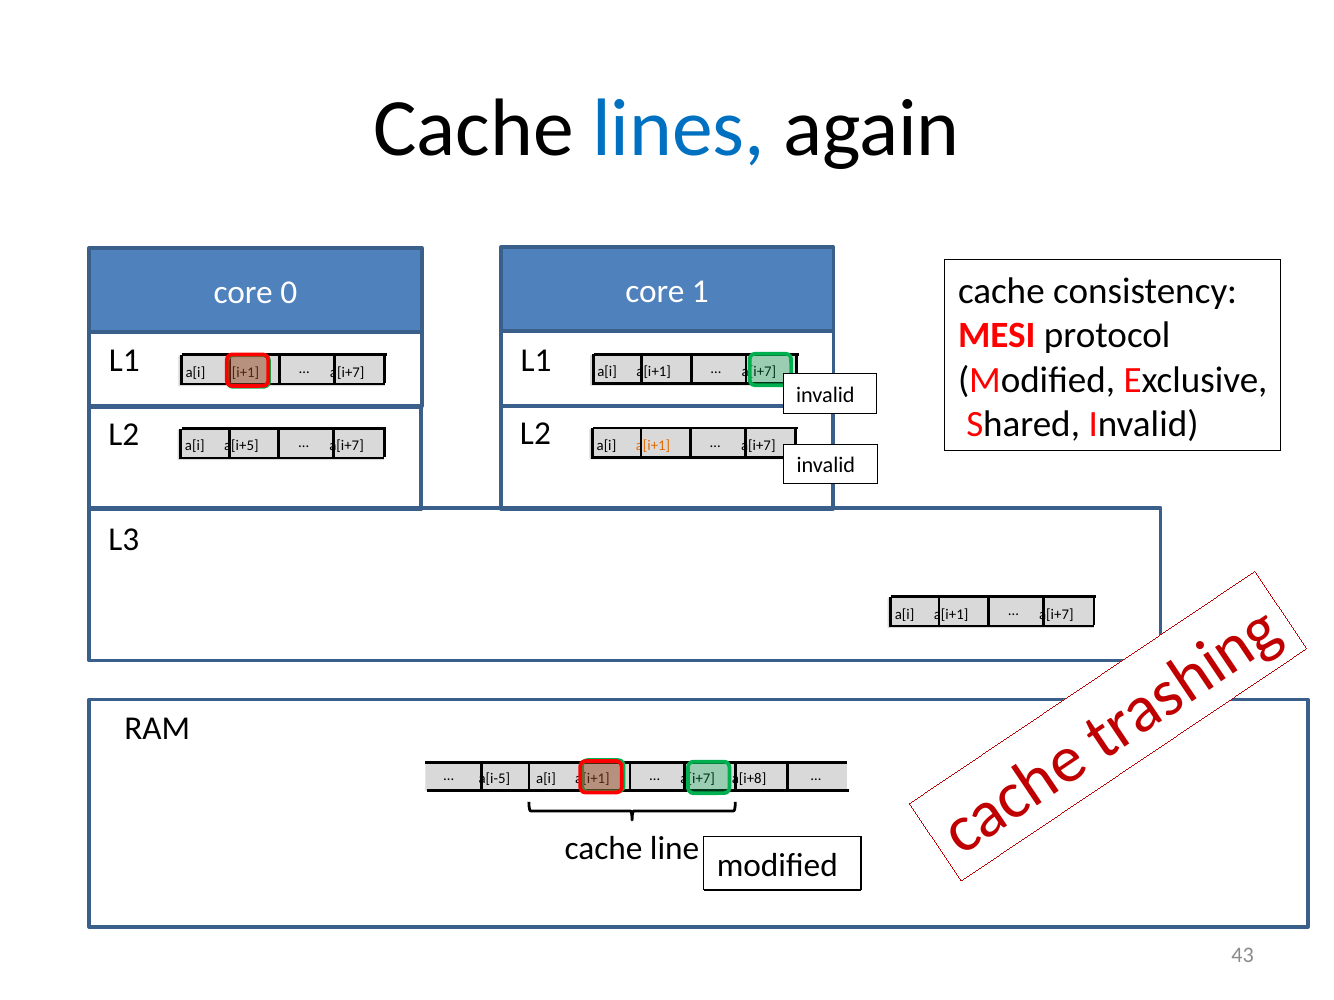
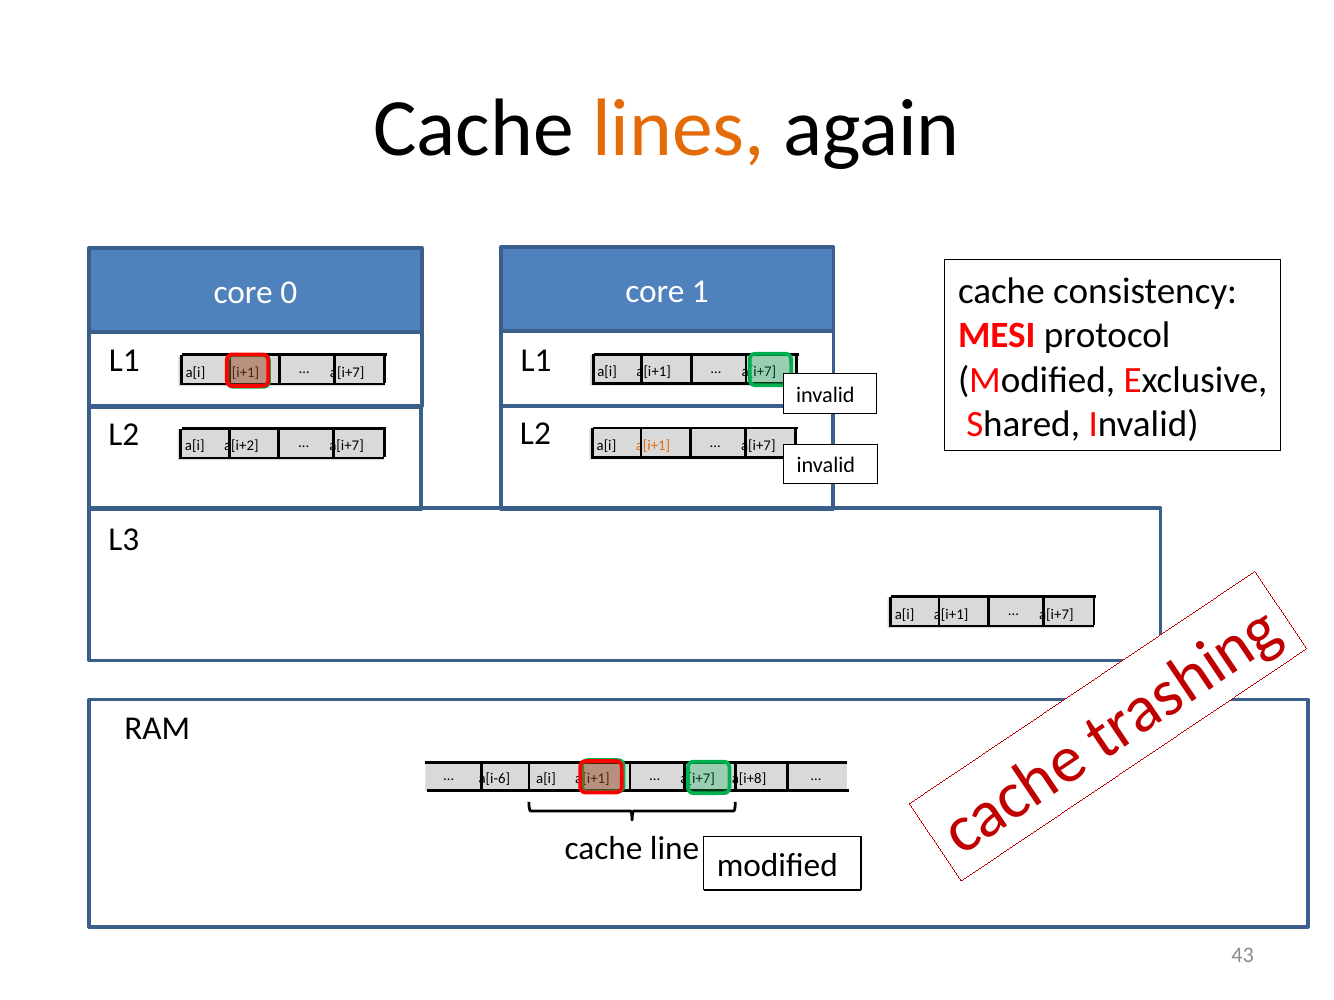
lines colour: blue -> orange
a[i+5: a[i+5 -> a[i+2
a[i-5: a[i-5 -> a[i-6
